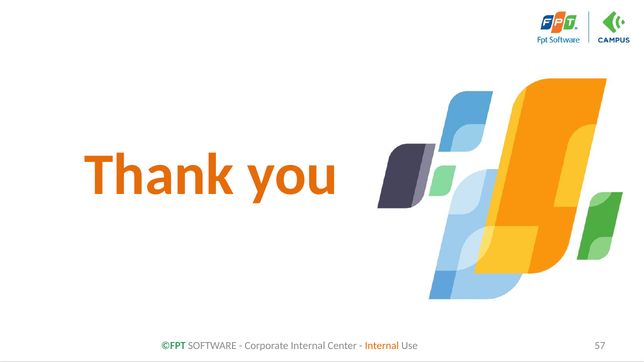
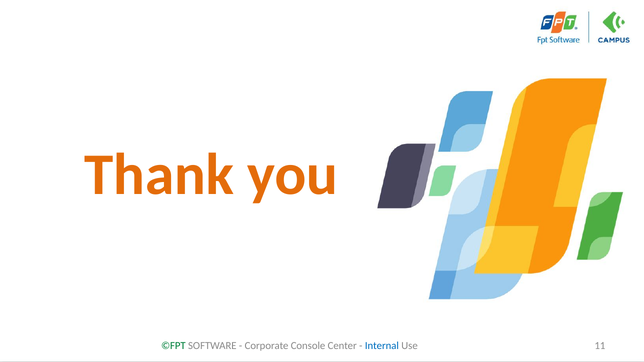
Corporate Internal: Internal -> Console
Internal at (382, 346) colour: orange -> blue
57: 57 -> 11
